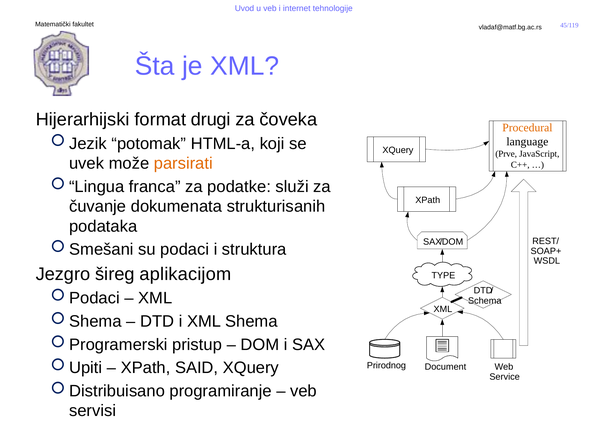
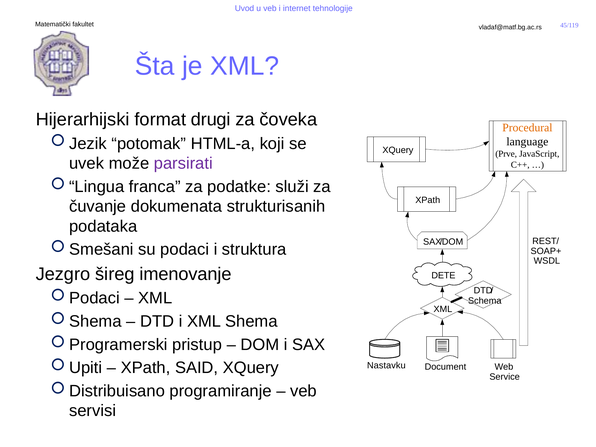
parsirati colour: orange -> purple
aplikacijom: aplikacijom -> imenovanje
TYPE: TYPE -> DETE
Prirodnog: Prirodnog -> Nastavku
